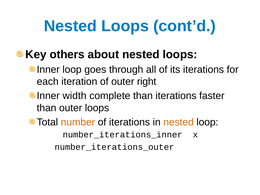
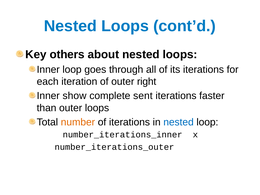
width: width -> show
complete than: than -> sent
nested at (179, 122) colour: orange -> blue
